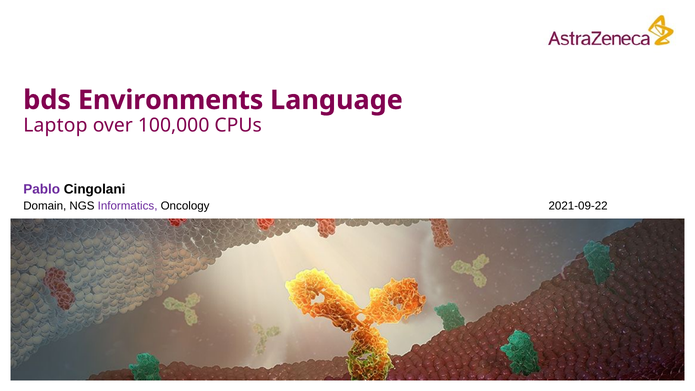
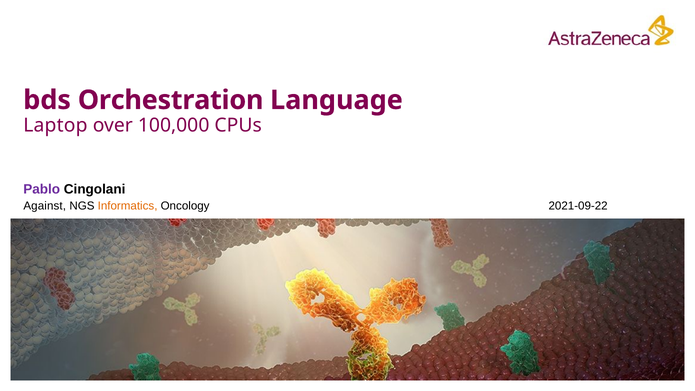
Environments: Environments -> Orchestration
Domain: Domain -> Against
Informatics colour: purple -> orange
